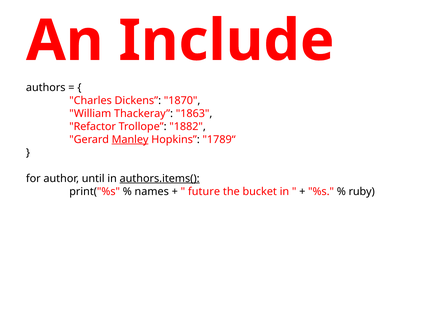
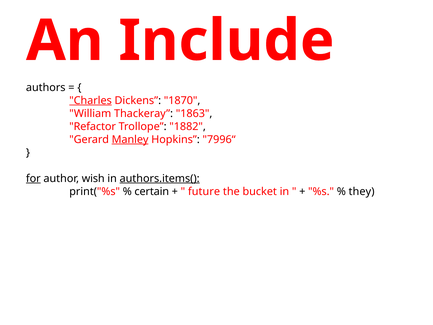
Charles underline: none -> present
1789“: 1789“ -> 7996“
for underline: none -> present
until: until -> wish
names: names -> certain
ruby: ruby -> they
